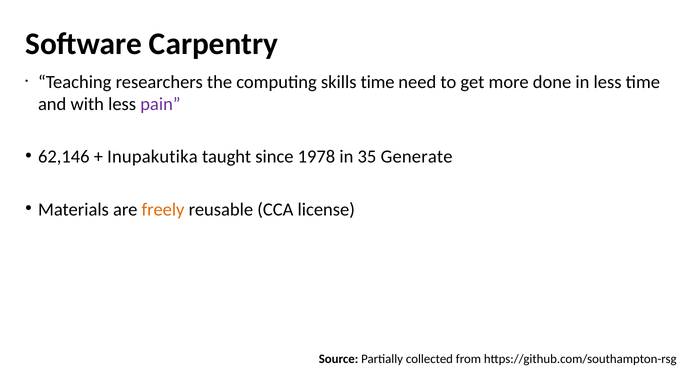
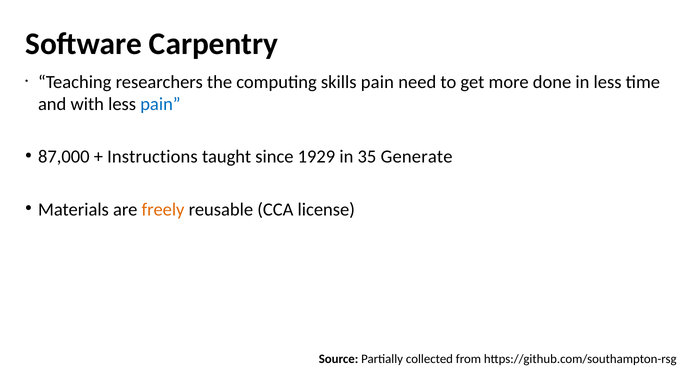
skills time: time -> pain
pain at (160, 104) colour: purple -> blue
62,146: 62,146 -> 87,000
Inupakutika: Inupakutika -> Instructions
1978: 1978 -> 1929
